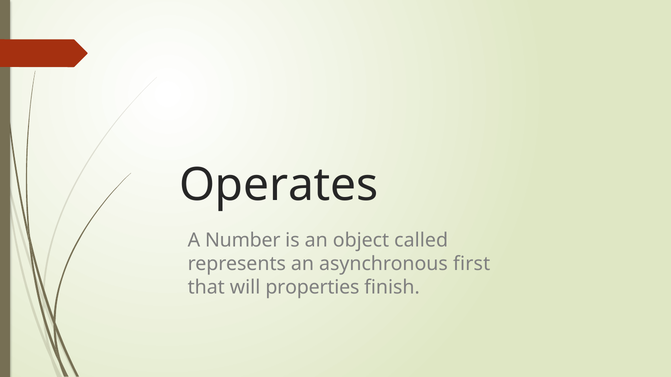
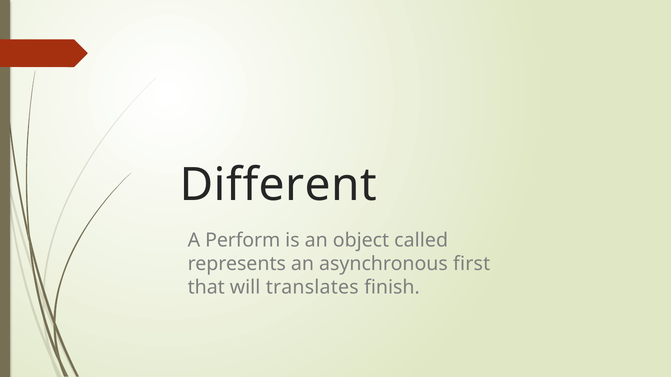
Operates: Operates -> Different
Number: Number -> Perform
properties: properties -> translates
